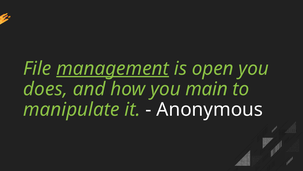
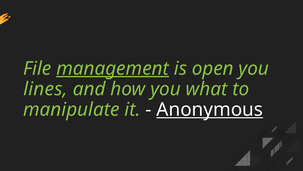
does: does -> lines
main: main -> what
Anonymous underline: none -> present
